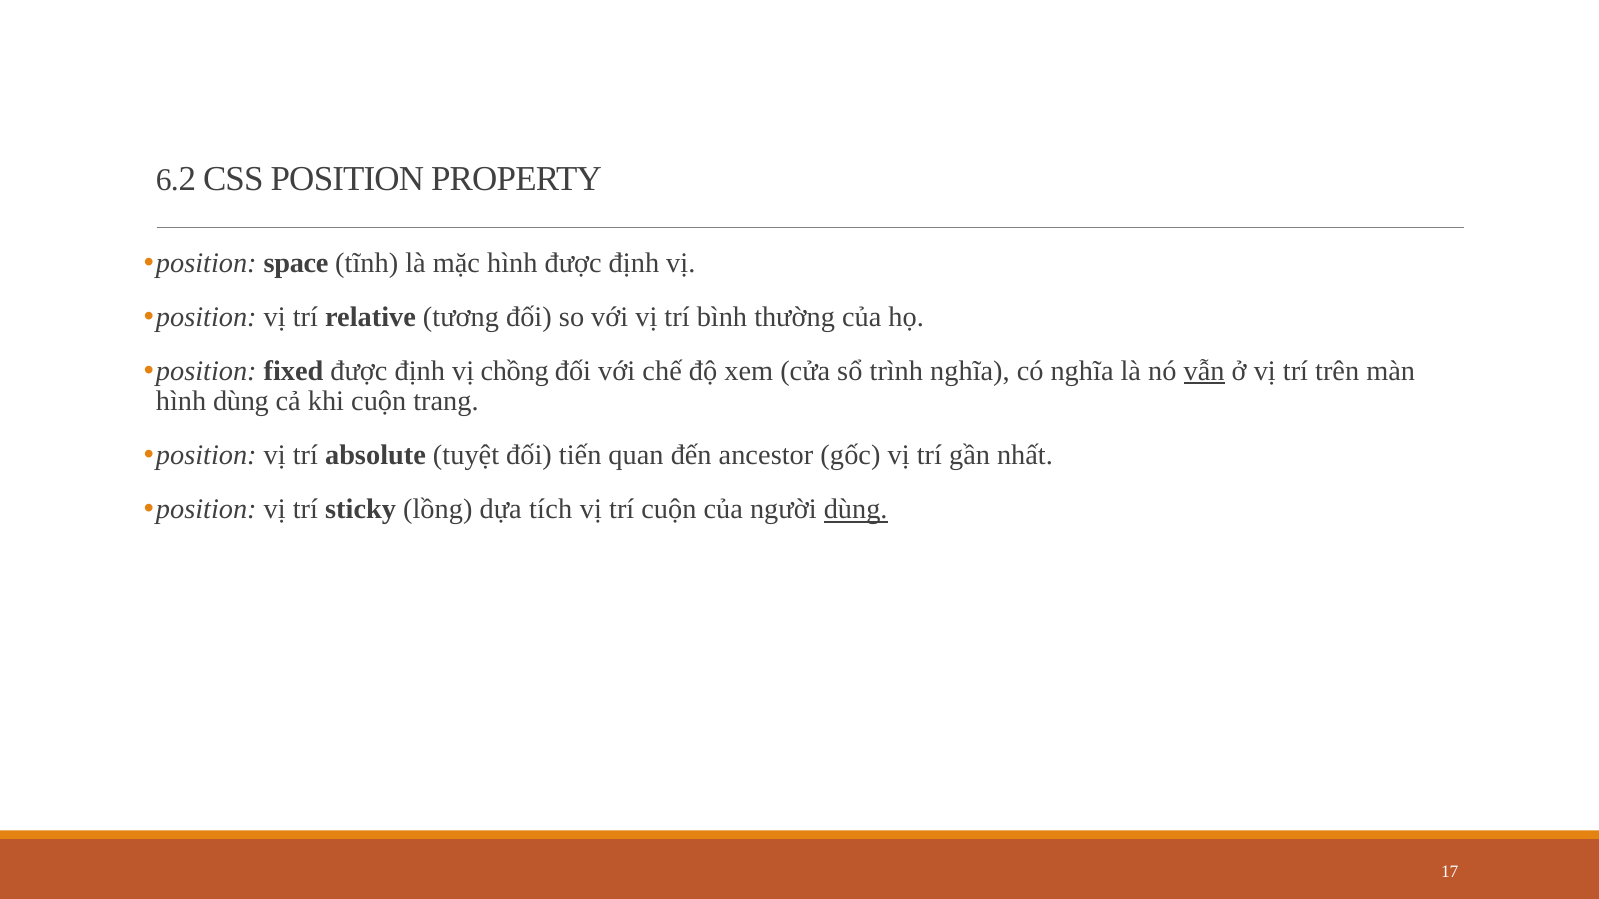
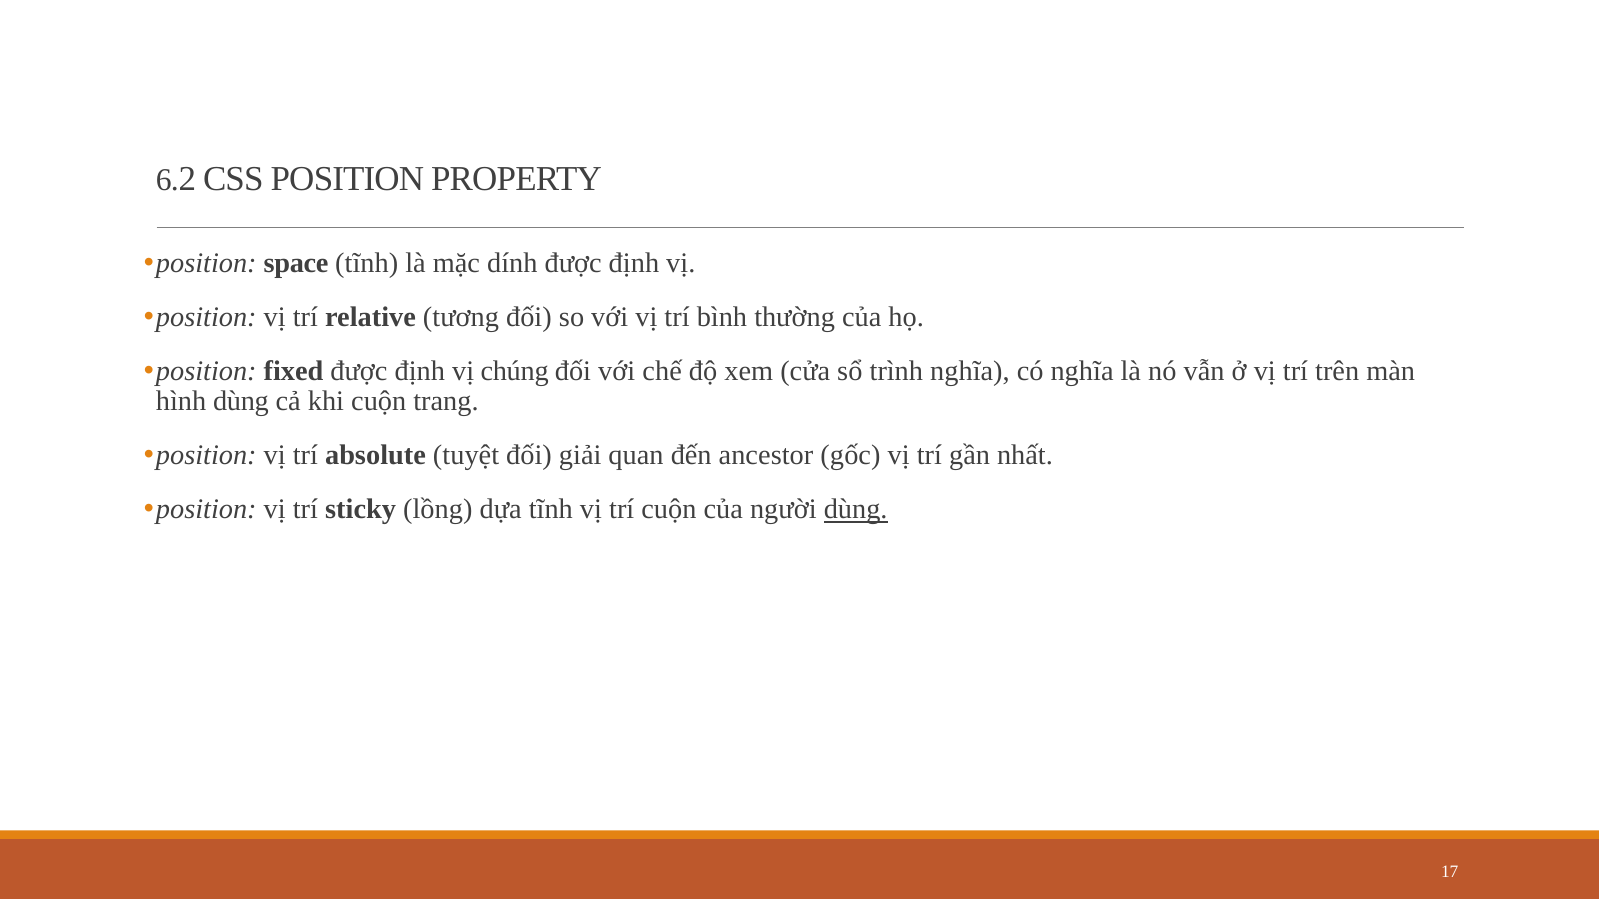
mặc hình: hình -> dính
chồng: chồng -> chúng
vẫn underline: present -> none
tiến: tiến -> giải
dựa tích: tích -> tĩnh
